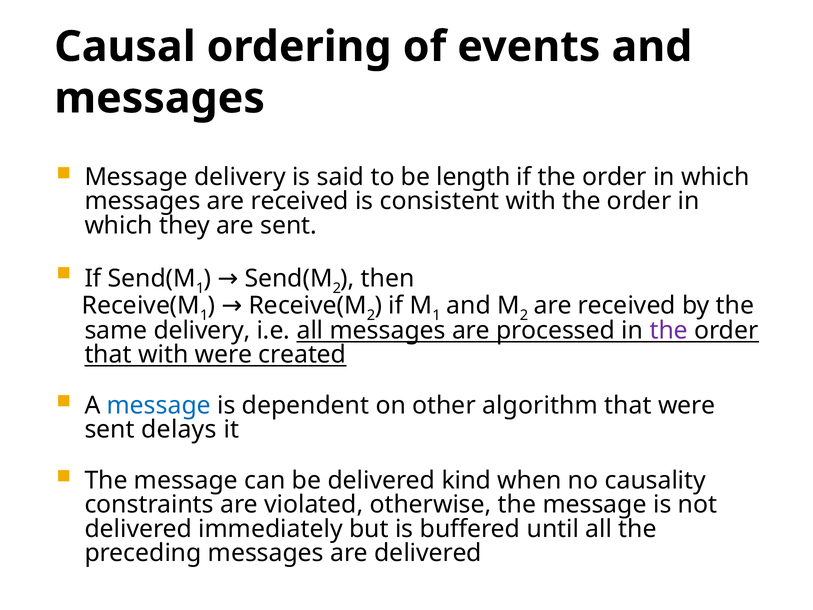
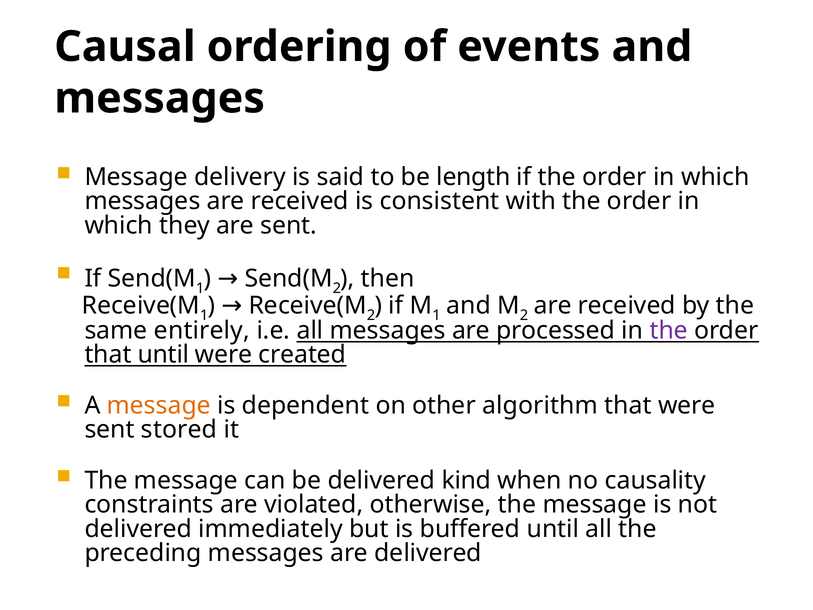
same delivery: delivery -> entirely
that with: with -> until
message at (159, 405) colour: blue -> orange
delays: delays -> stored
